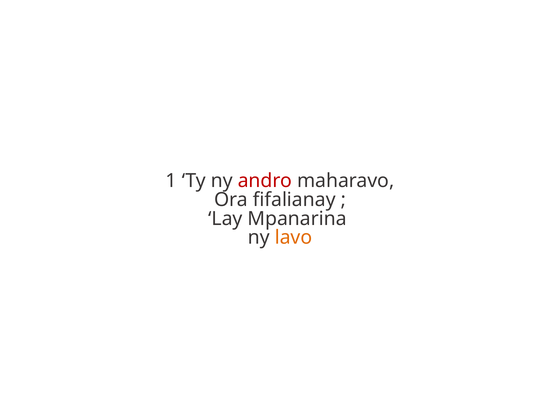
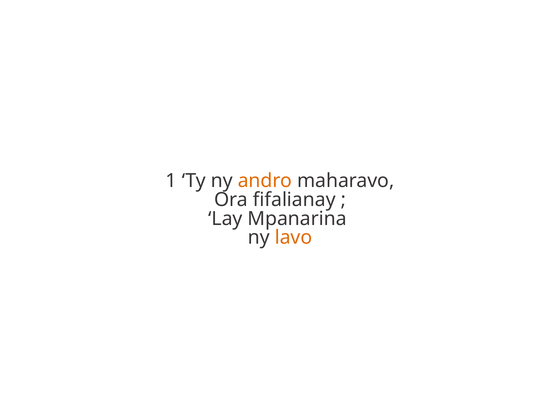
andro colour: red -> orange
